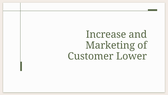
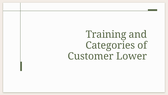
Increase: Increase -> Training
Marketing: Marketing -> Categories
